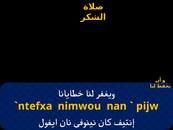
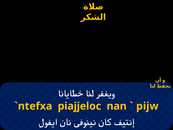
nimwou: nimwou -> piajjeloc
